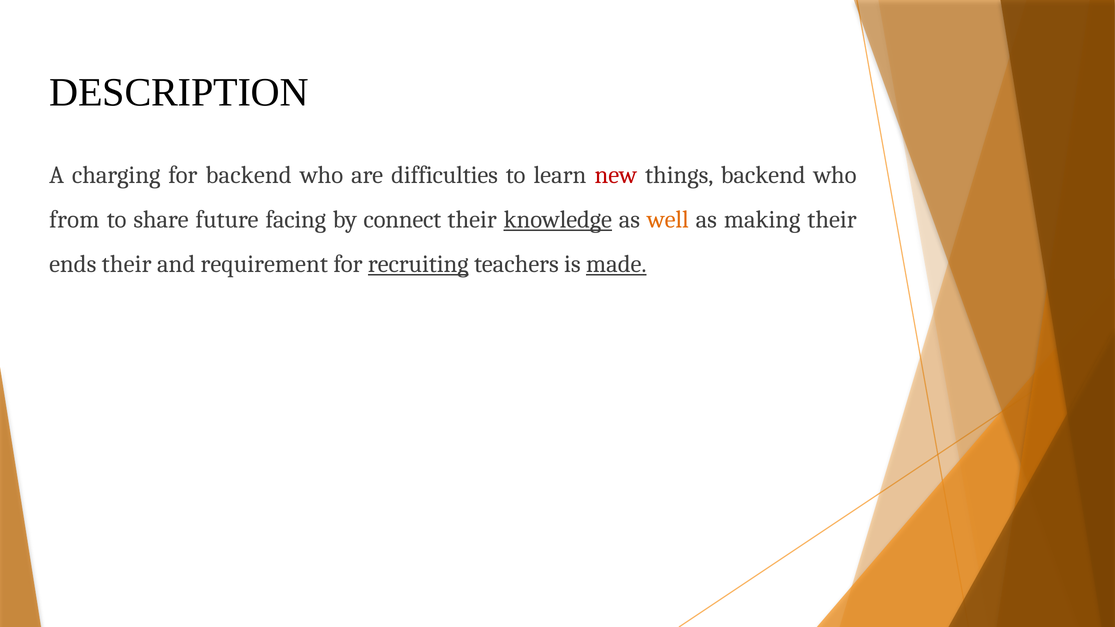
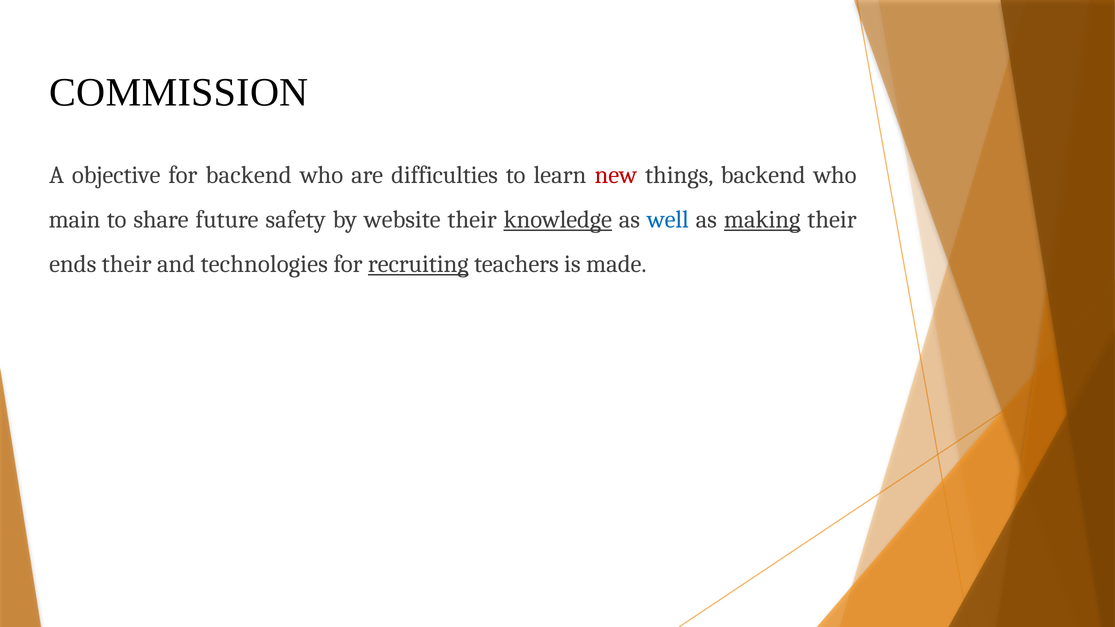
DESCRIPTION: DESCRIPTION -> COMMISSION
charging: charging -> objective
from: from -> main
facing: facing -> safety
connect: connect -> website
well colour: orange -> blue
making underline: none -> present
requirement: requirement -> technologies
made underline: present -> none
